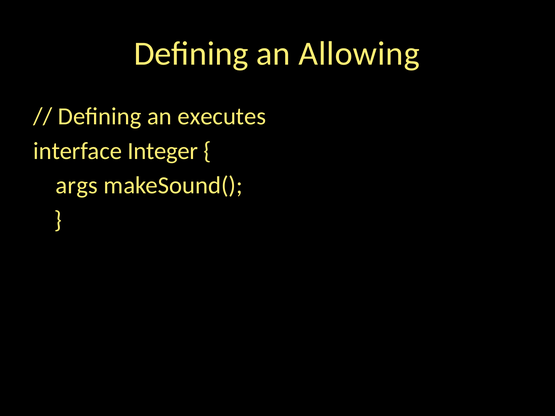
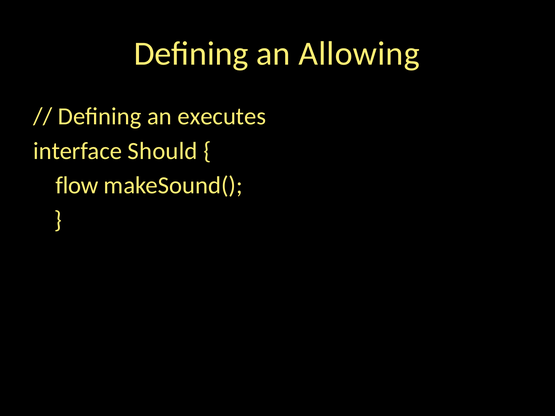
Integer: Integer -> Should
args: args -> flow
